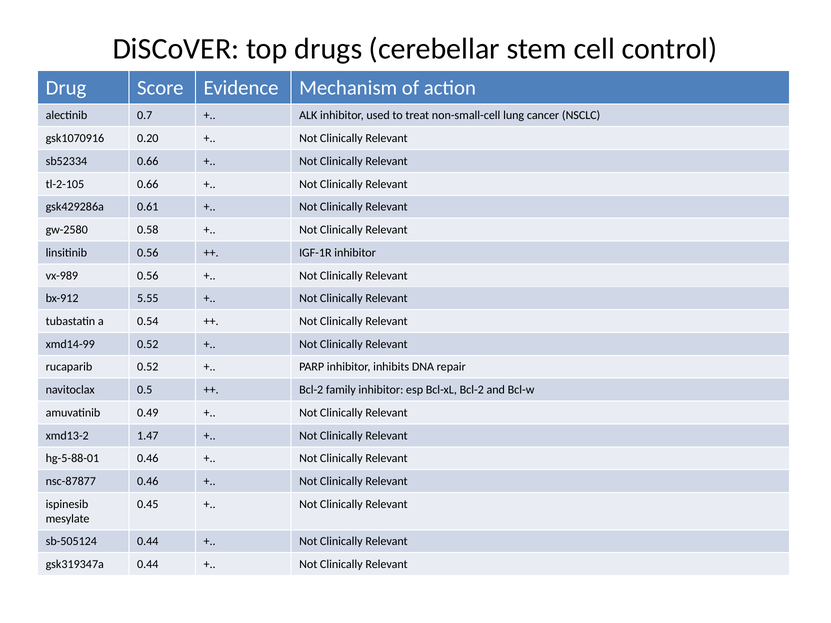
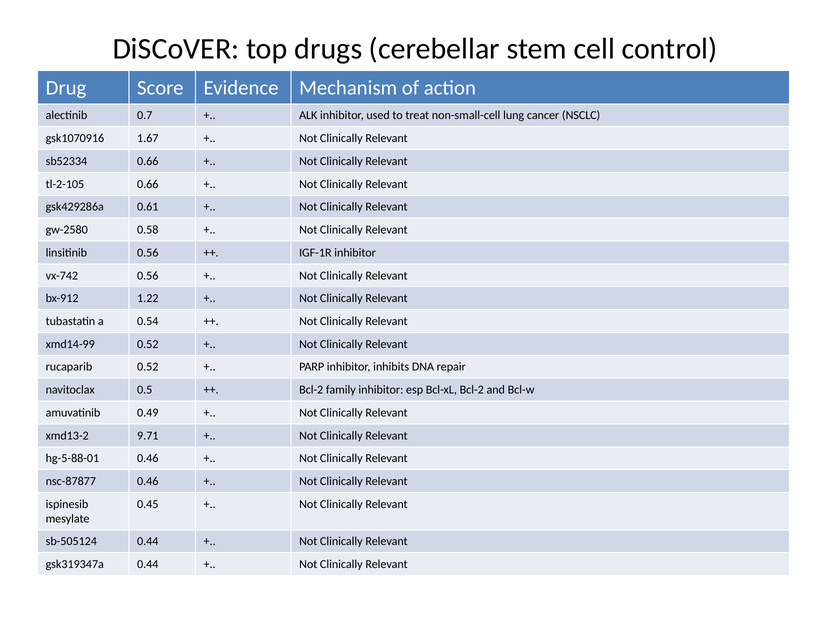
0.20: 0.20 -> 1.67
vx-989: vx-989 -> vx-742
5.55: 5.55 -> 1.22
1.47: 1.47 -> 9.71
